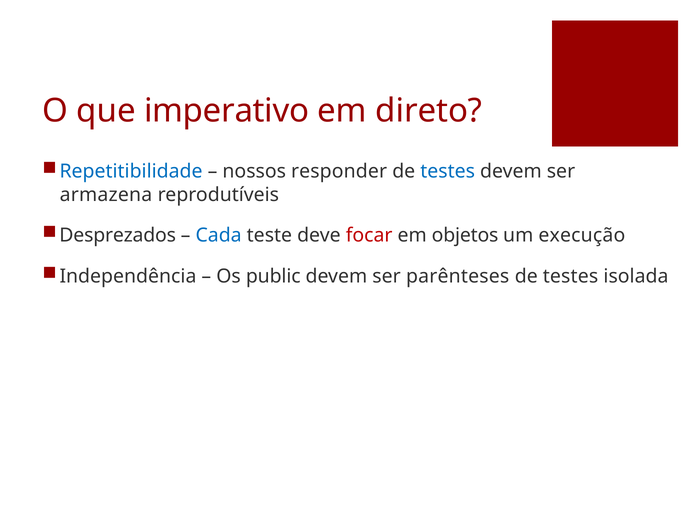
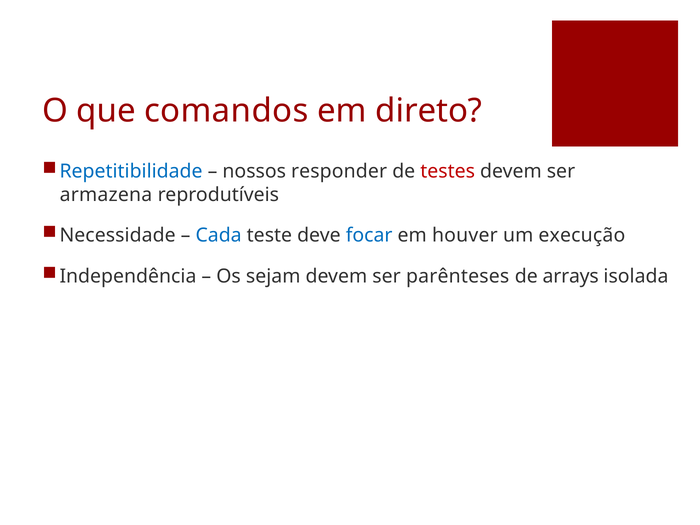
imperativo: imperativo -> comandos
testes at (448, 171) colour: blue -> red
Desprezados: Desprezados -> Necessidade
focar colour: red -> blue
objetos: objetos -> houver
public: public -> sejam
testes at (571, 276): testes -> arrays
